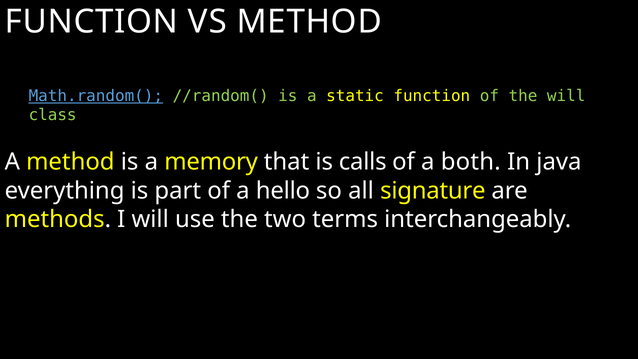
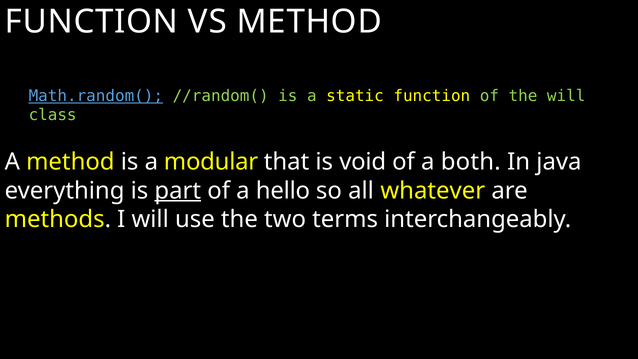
memory: memory -> modular
calls: calls -> void
part underline: none -> present
signature: signature -> whatever
